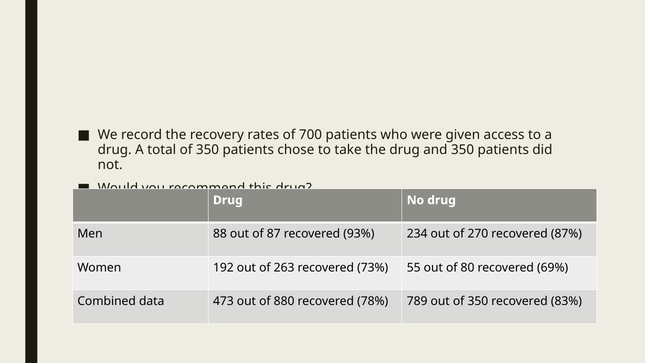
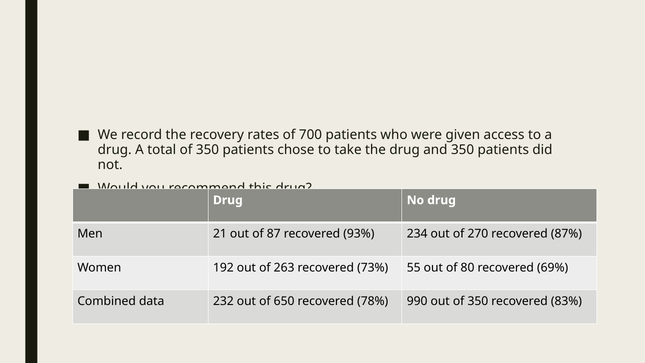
88: 88 -> 21
473: 473 -> 232
880: 880 -> 650
789: 789 -> 990
